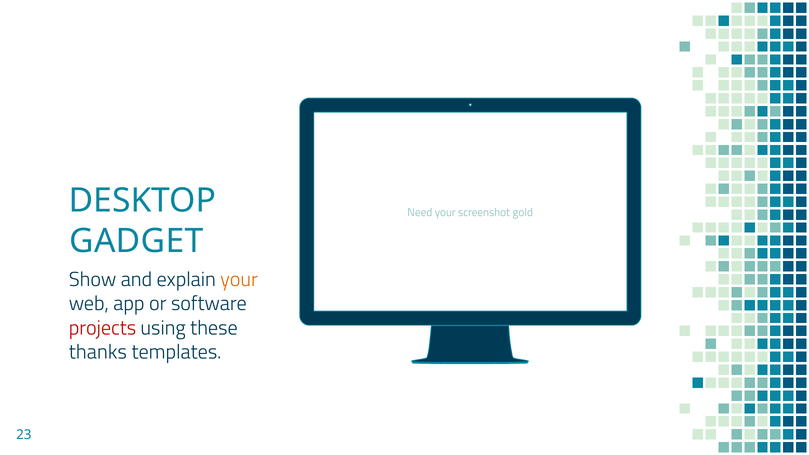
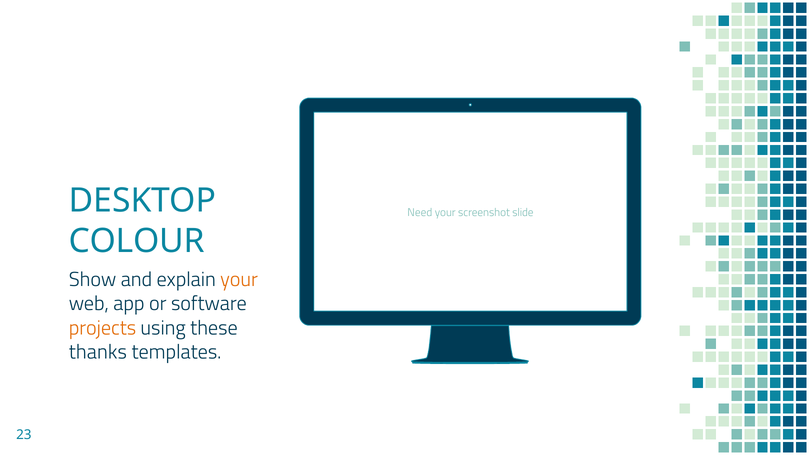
gold: gold -> slide
GADGET: GADGET -> COLOUR
projects colour: red -> orange
